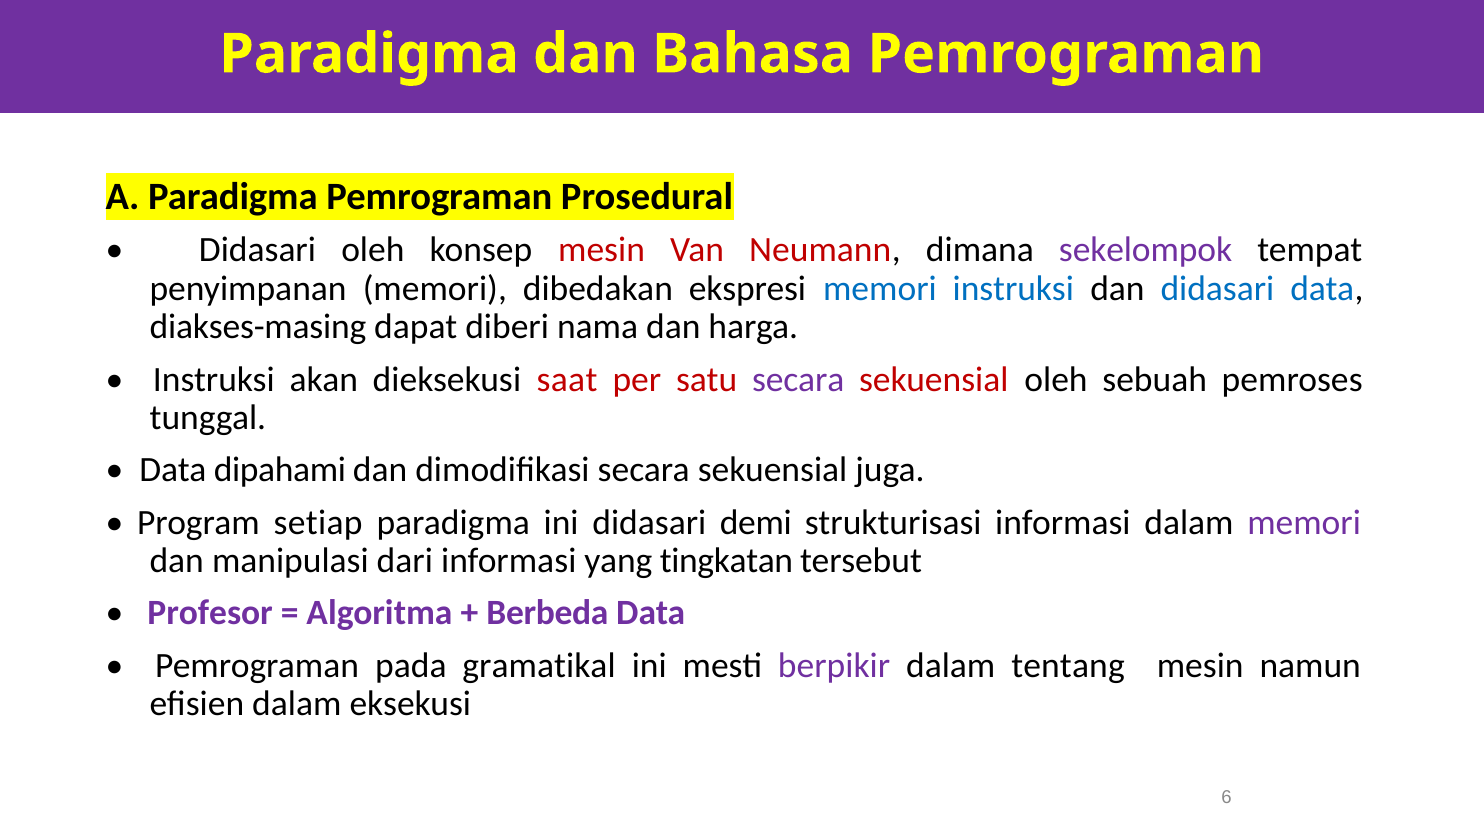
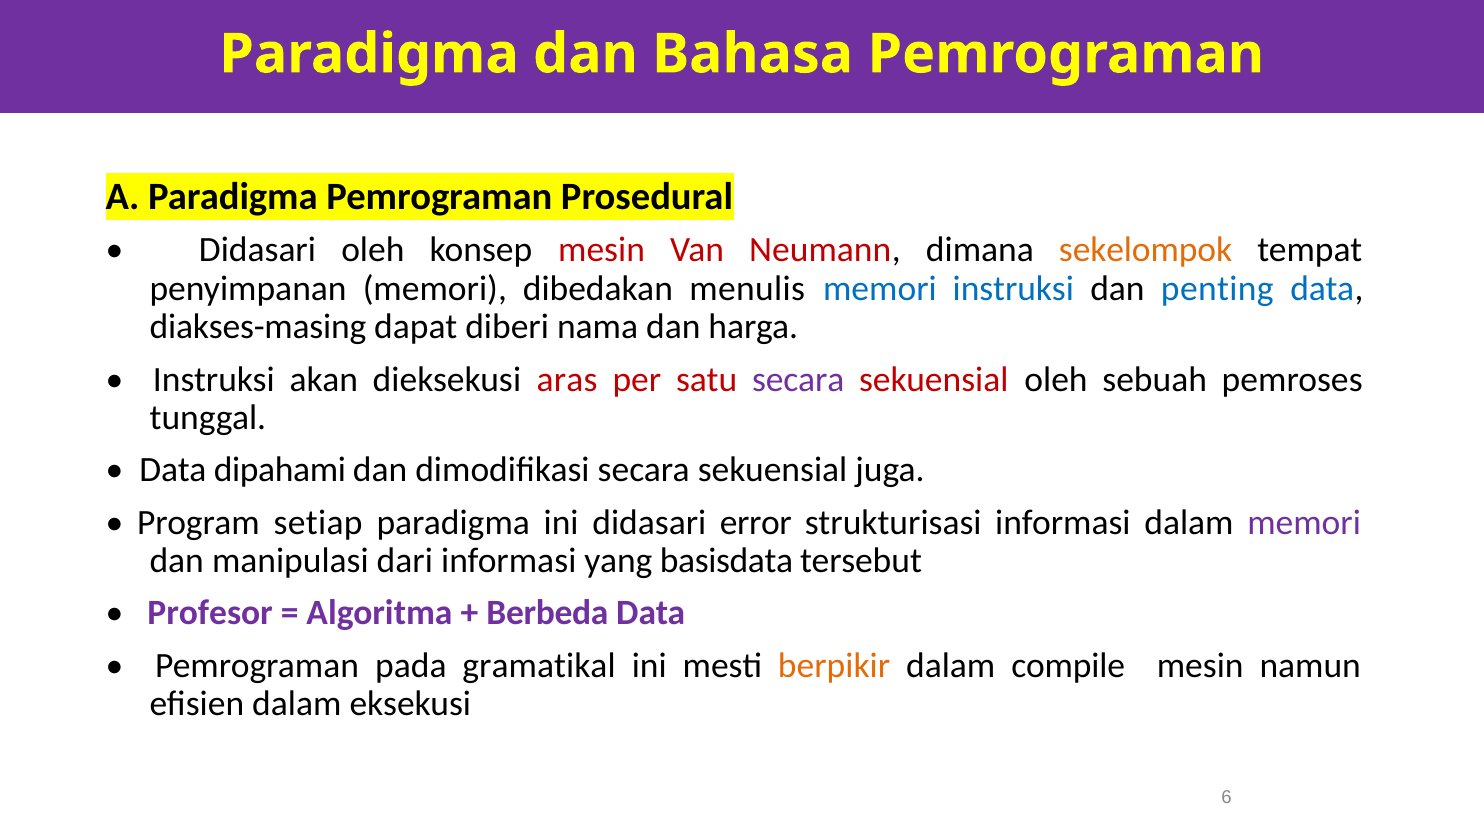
sekelompok colour: purple -> orange
ekspresi: ekspresi -> menulis
dan didasari: didasari -> penting
saat: saat -> aras
demi: demi -> error
tingkatan: tingkatan -> basisdata
berpikir colour: purple -> orange
tentang: tentang -> compile
